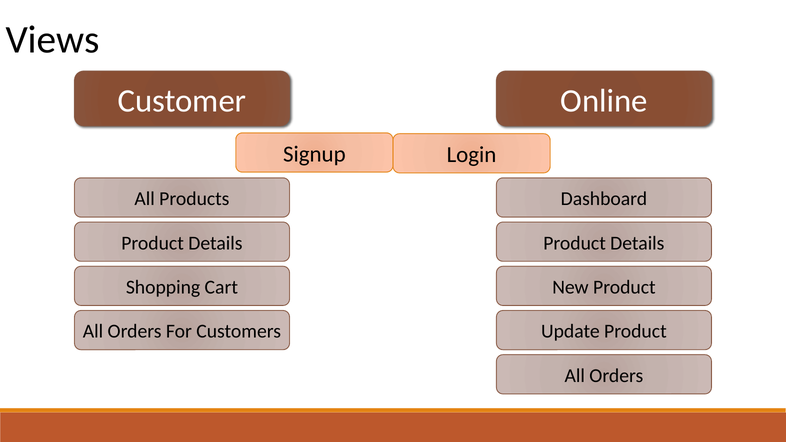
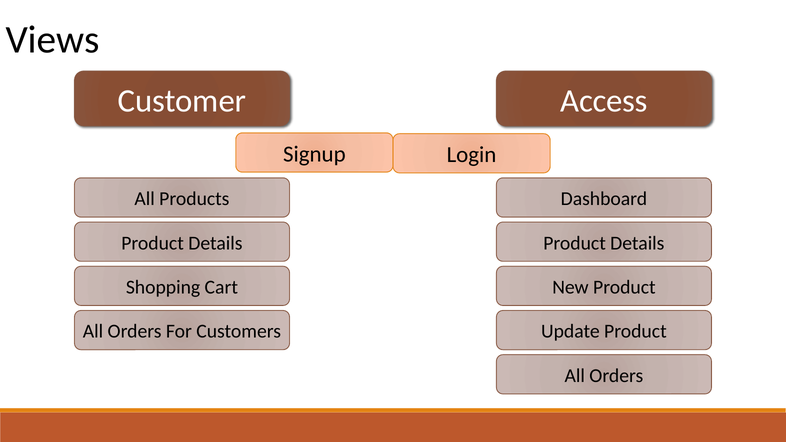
Online: Online -> Access
